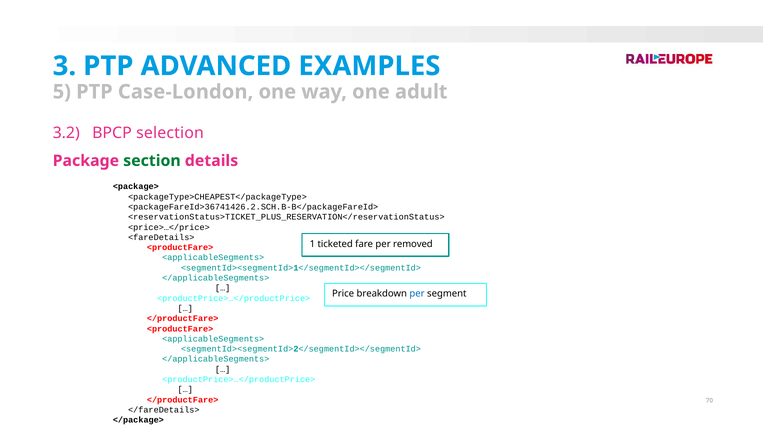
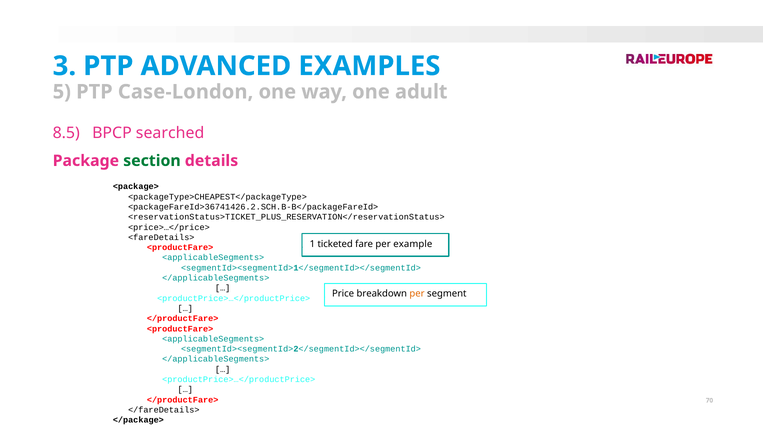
3.2: 3.2 -> 8.5
selection: selection -> searched
removed: removed -> example
per at (417, 294) colour: blue -> orange
